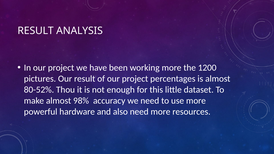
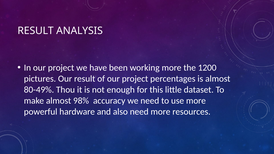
80-52%: 80-52% -> 80-49%
